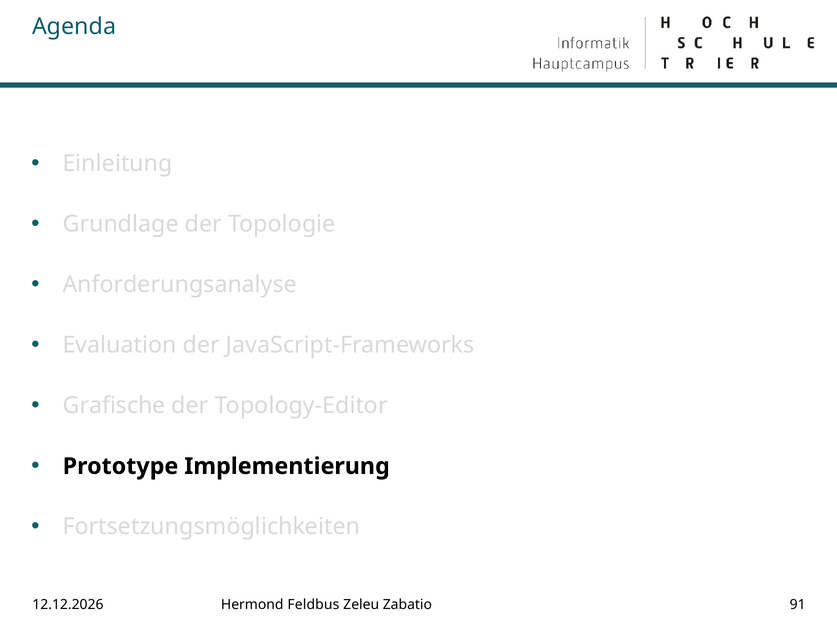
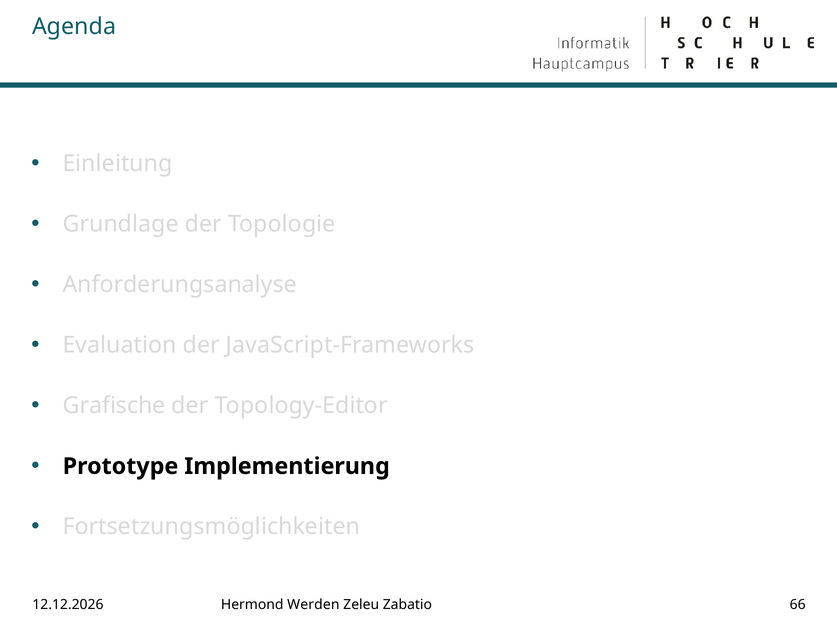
Feldbus: Feldbus -> Werden
91: 91 -> 66
